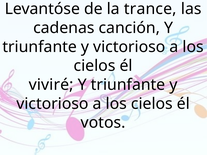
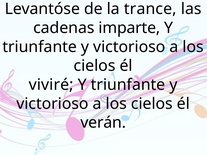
canción: canción -> imparte
votos: votos -> verán
